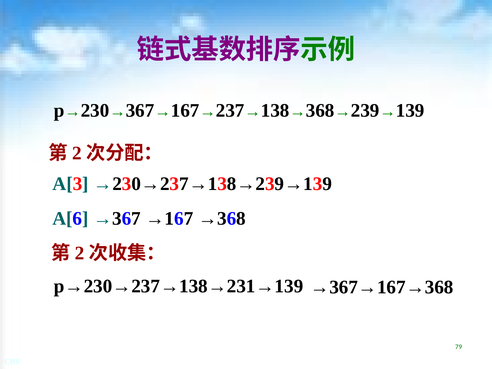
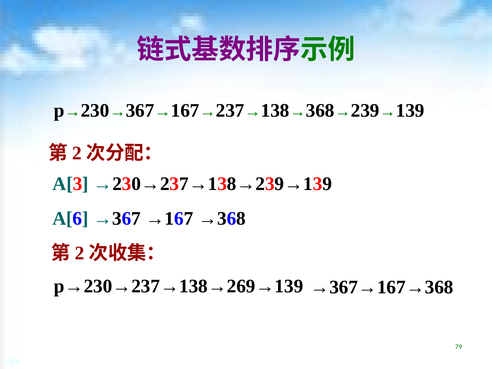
p→230→237→138→231→139: p→230→237→138→231→139 -> p→230→237→138→269→139
